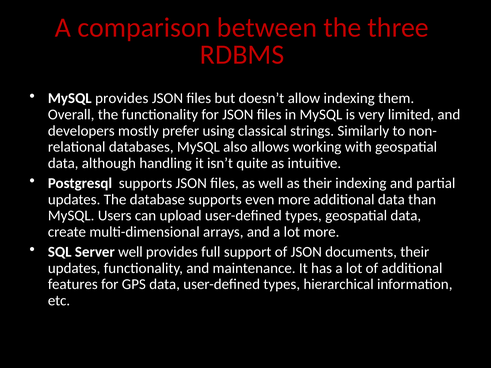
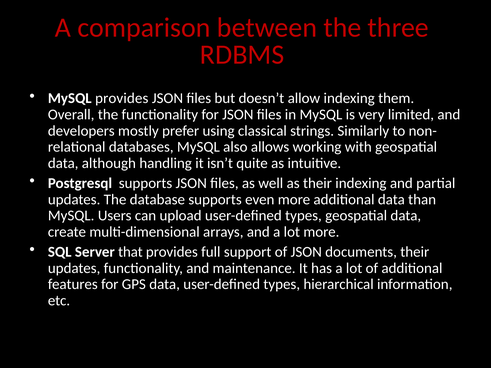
Server well: well -> that
